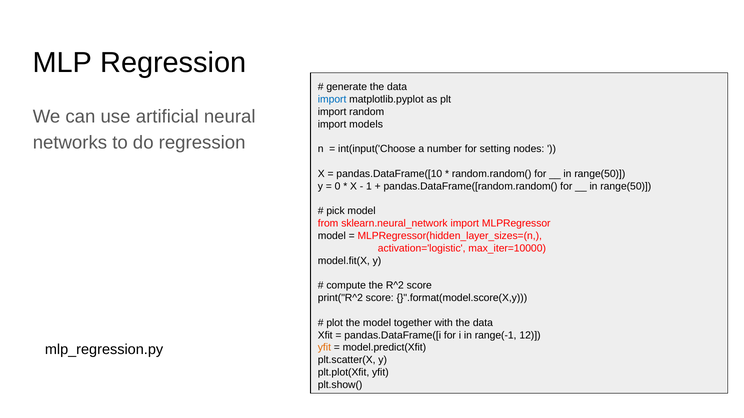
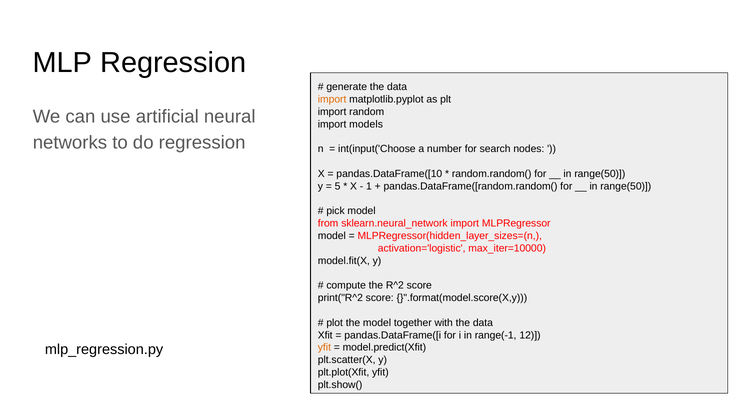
import at (332, 100) colour: blue -> orange
setting: setting -> search
0: 0 -> 5
